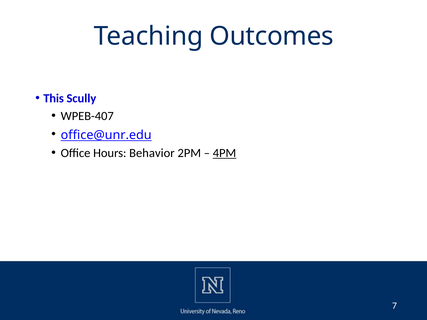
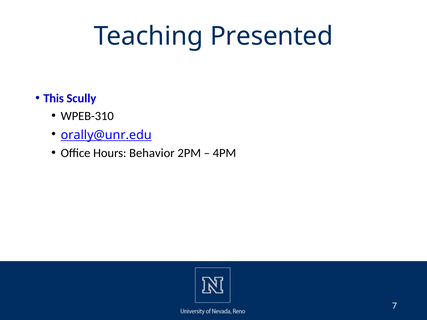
Outcomes: Outcomes -> Presented
WPEB-407: WPEB-407 -> WPEB-310
office@unr.edu: office@unr.edu -> orally@unr.edu
4PM underline: present -> none
